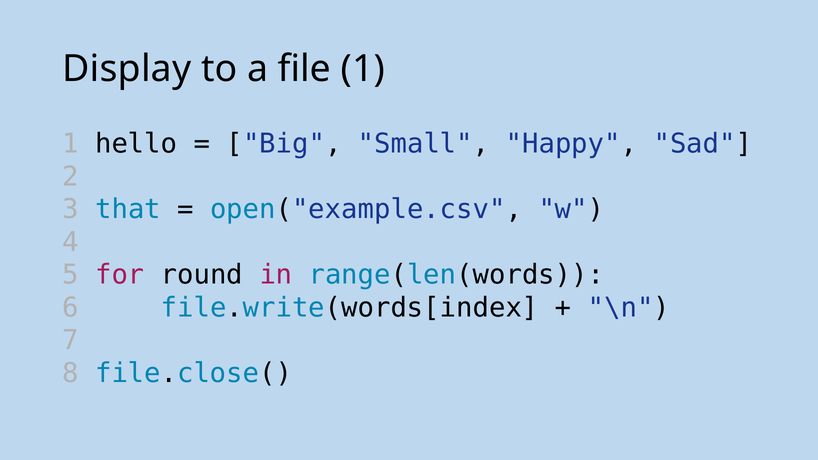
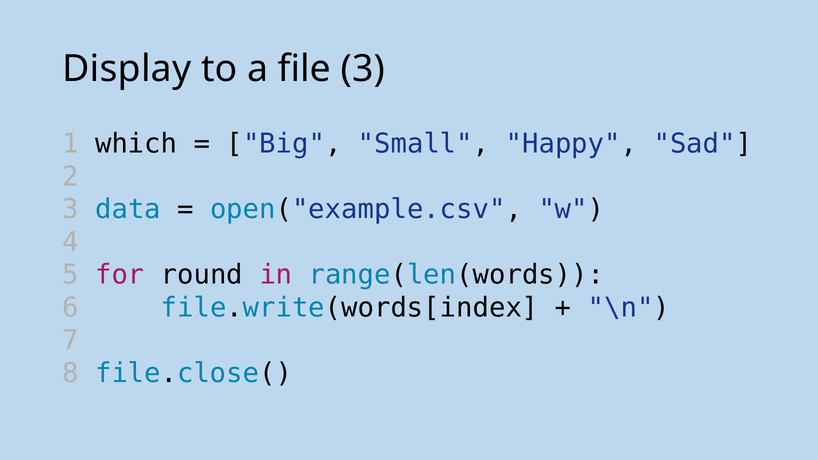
file 1: 1 -> 3
hello: hello -> which
that: that -> data
